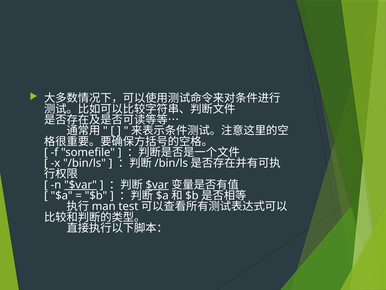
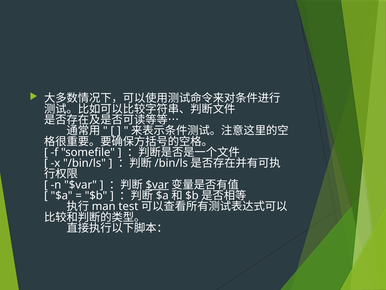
$var at (80, 185) underline: present -> none
